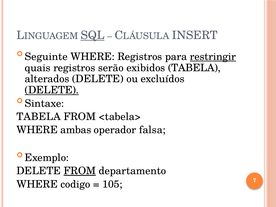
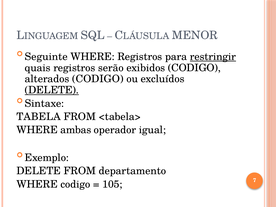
SQL underline: present -> none
INSERT: INSERT -> MENOR
exibidos TABELA: TABELA -> CODIGO
alterados DELETE: DELETE -> CODIGO
falsa: falsa -> igual
FROM at (80, 171) underline: present -> none
